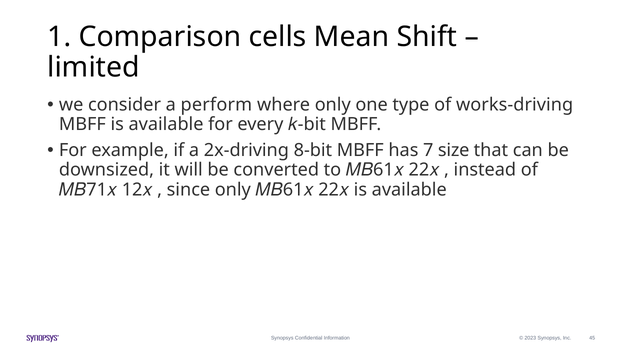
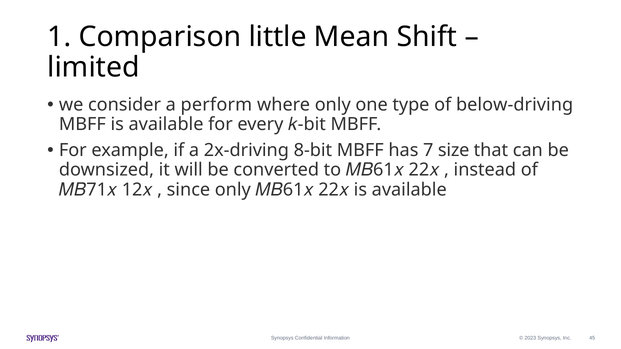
cells: cells -> little
works-driving: works-driving -> below-driving
